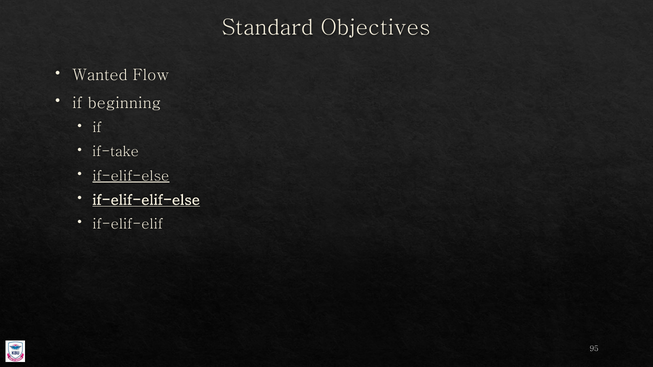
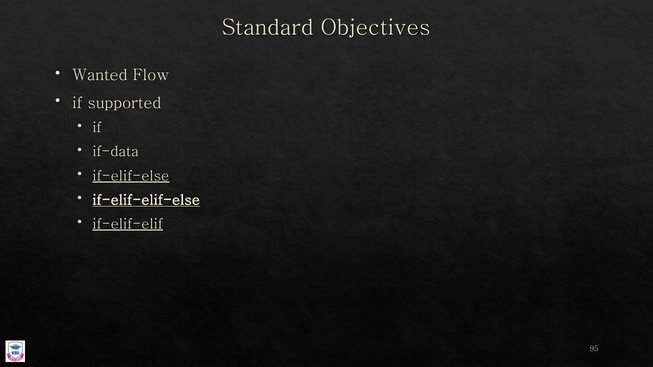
beginning: beginning -> supported
if-take: if-take -> if-data
if-elif-elif underline: none -> present
